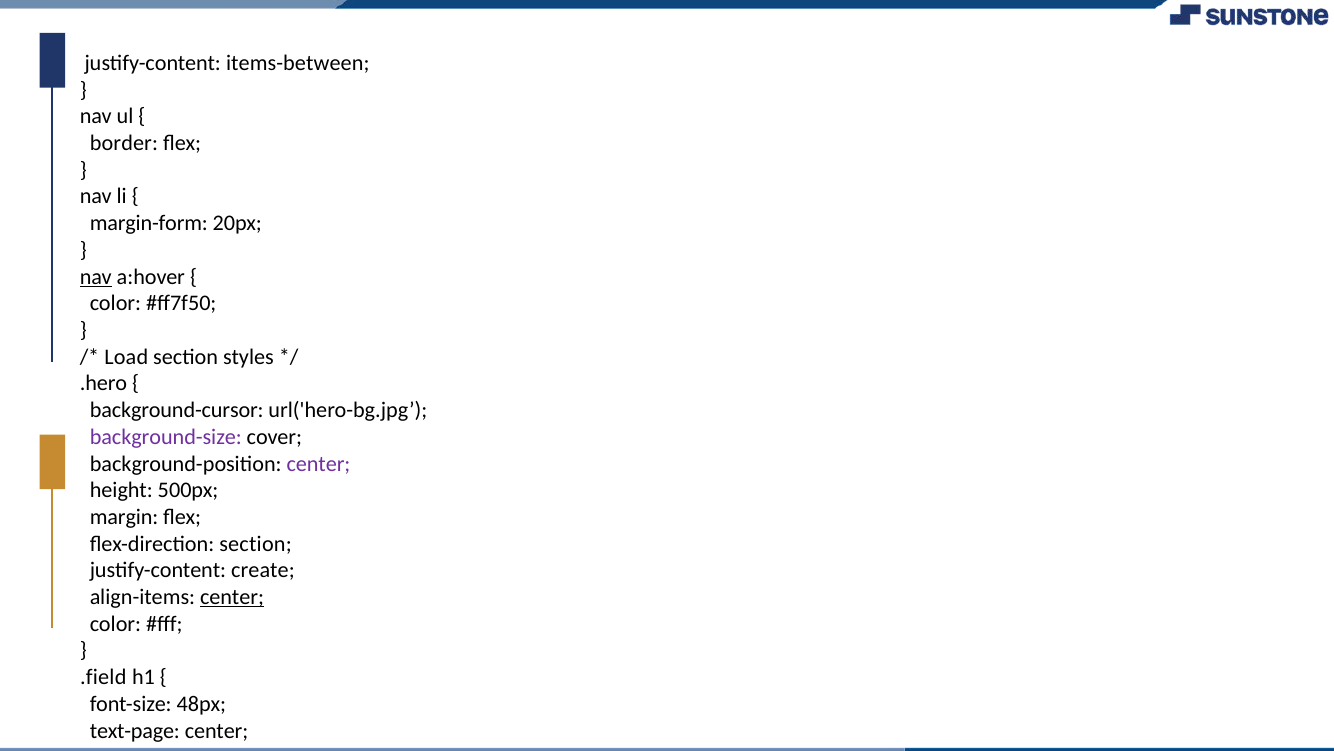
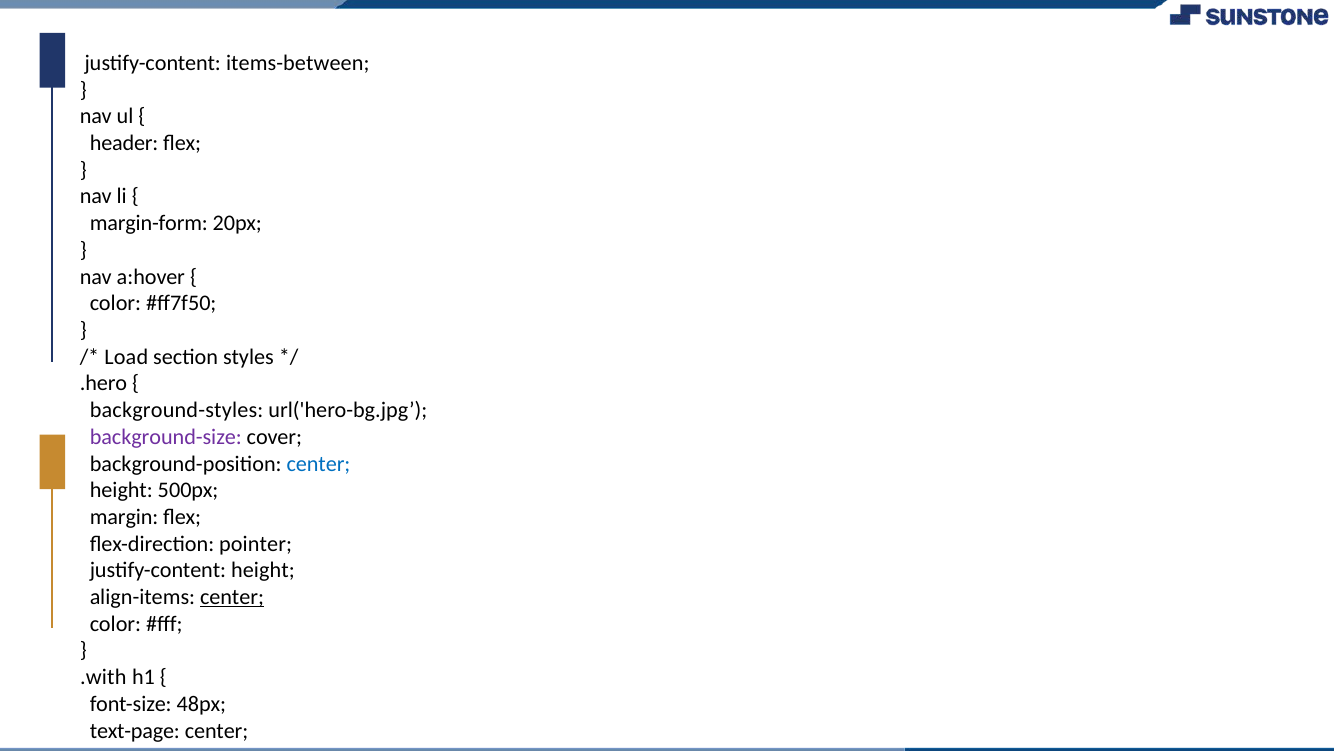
border: border -> header
nav at (96, 277) underline: present -> none
background-cursor: background-cursor -> background-styles
center at (319, 463) colour: purple -> blue
flex-direction section: section -> pointer
justify-content create: create -> height
.field: .field -> .with
